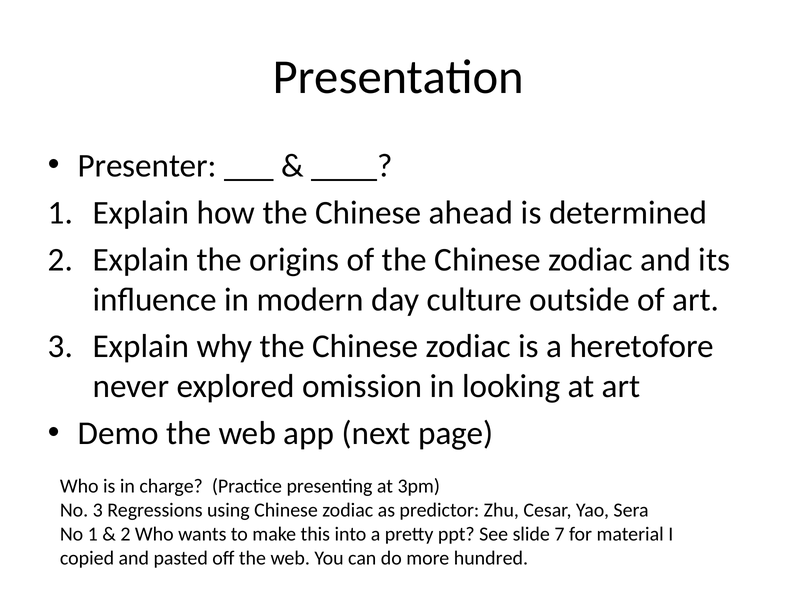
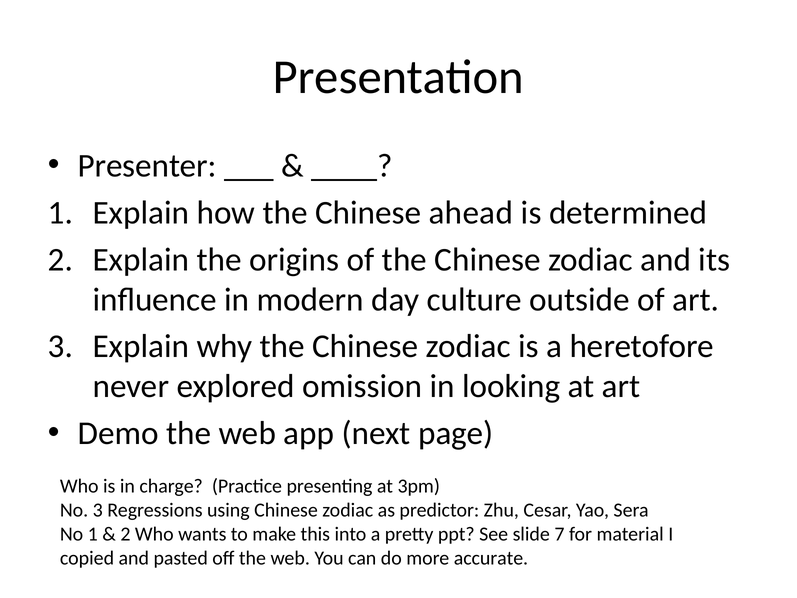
hundred: hundred -> accurate
